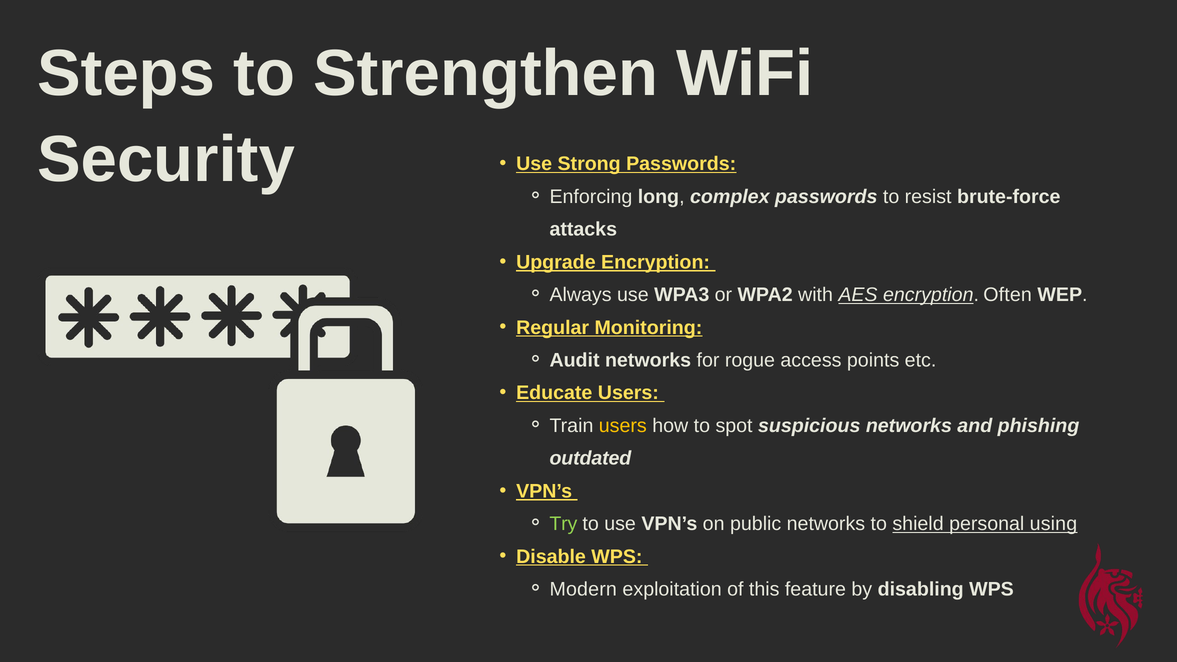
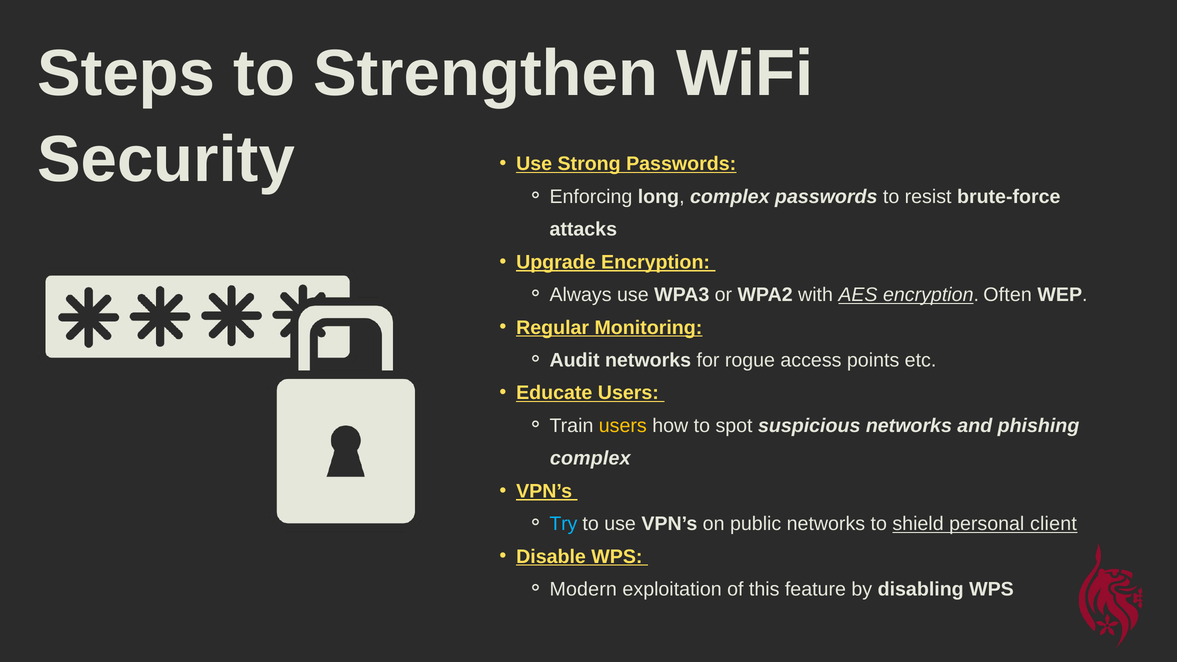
outdated at (590, 458): outdated -> complex
Try colour: light green -> light blue
using: using -> client
